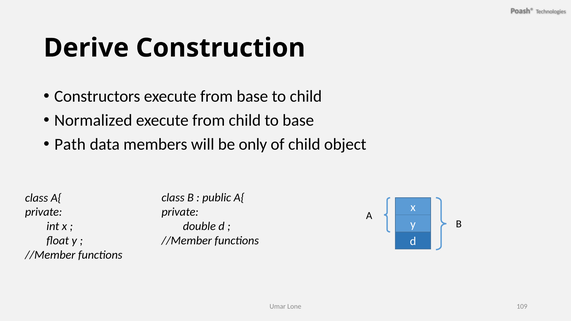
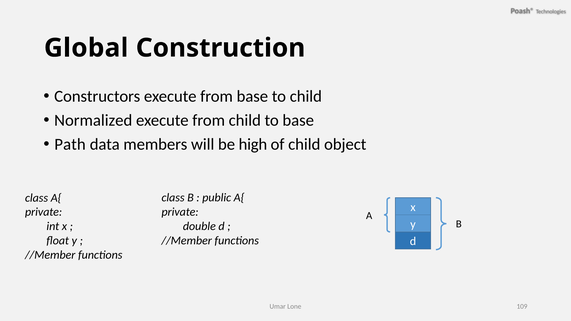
Derive: Derive -> Global
only: only -> high
